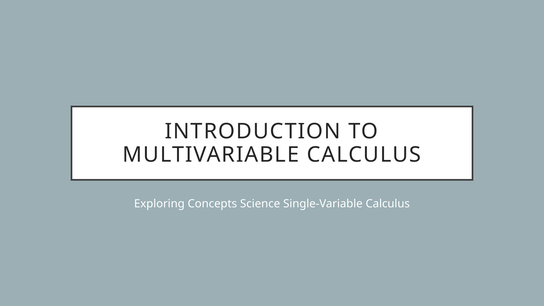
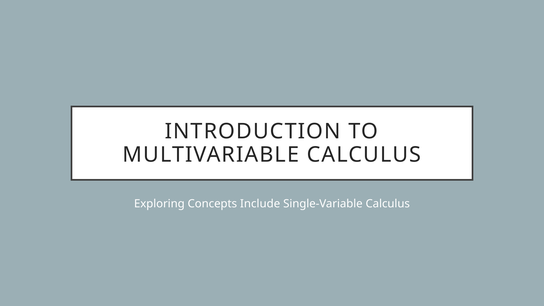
Science: Science -> Include
